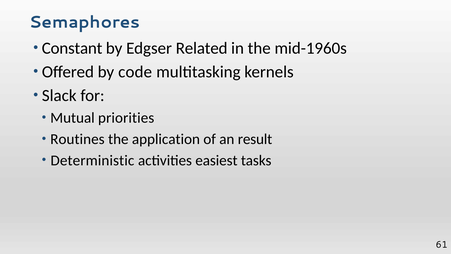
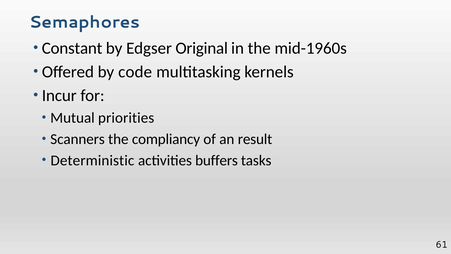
Related: Related -> Original
Slack: Slack -> Incur
Routines: Routines -> Scanners
application: application -> compliancy
easiest: easiest -> buffers
